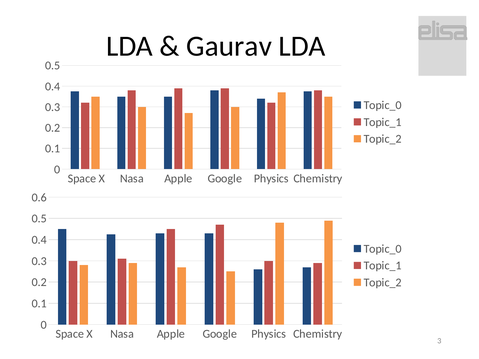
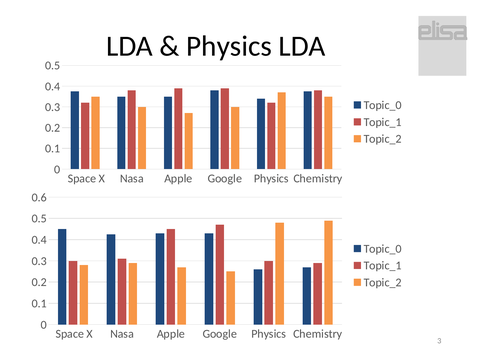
Gaurav at (229, 46): Gaurav -> Physics
